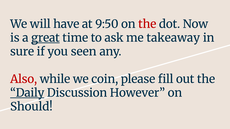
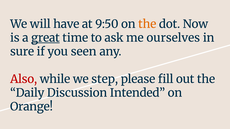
the at (147, 24) colour: red -> orange
takeaway: takeaway -> ourselves
coin: coin -> step
Daily underline: present -> none
However: However -> Intended
Should: Should -> Orange
